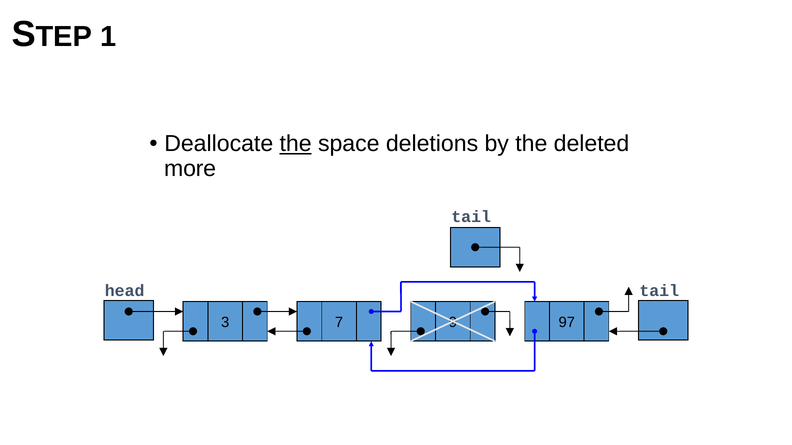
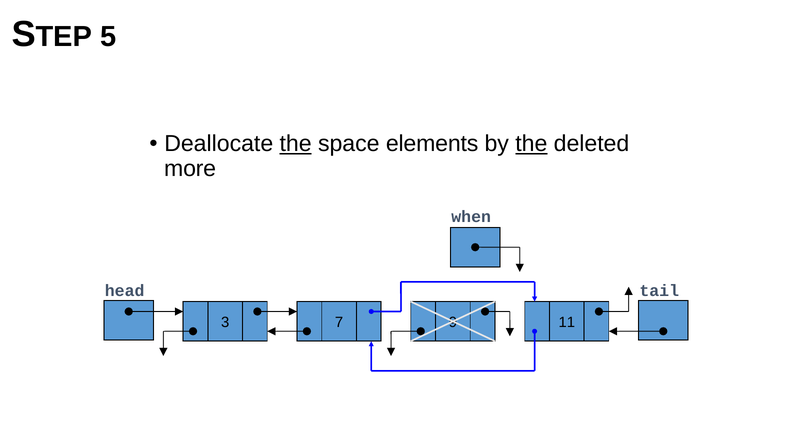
1: 1 -> 5
deletions: deletions -> elements
the at (531, 144) underline: none -> present
tail at (471, 217): tail -> when
97: 97 -> 11
